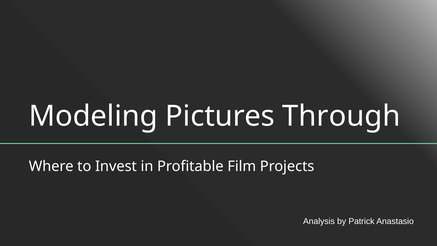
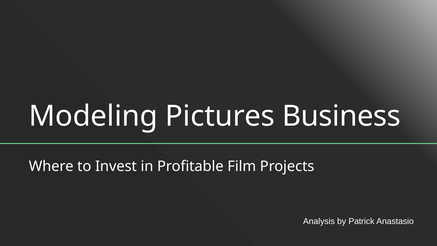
Through: Through -> Business
